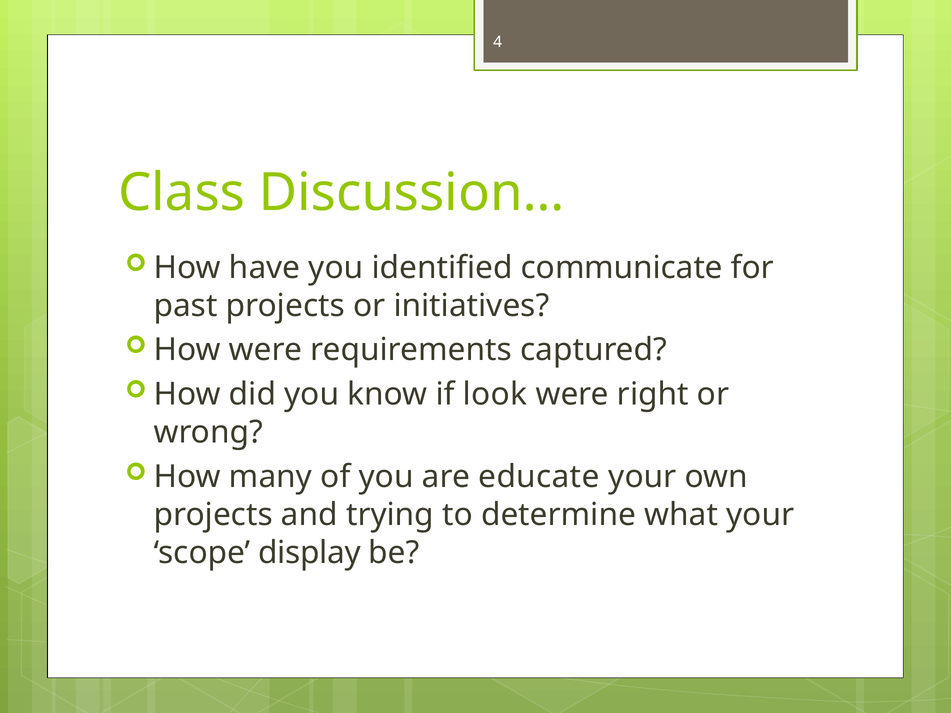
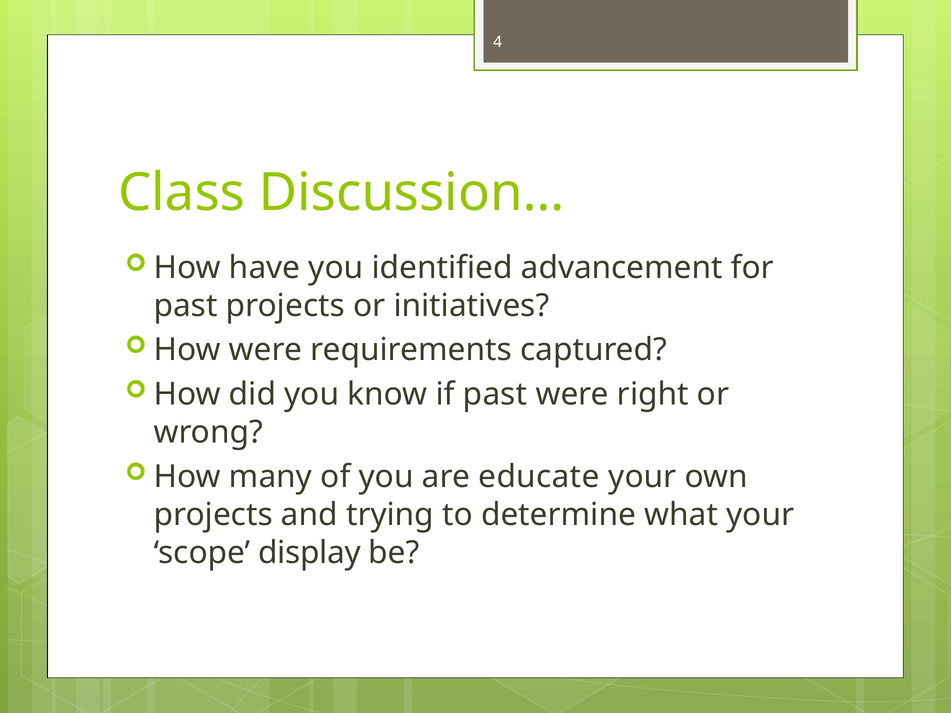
communicate: communicate -> advancement
if look: look -> past
